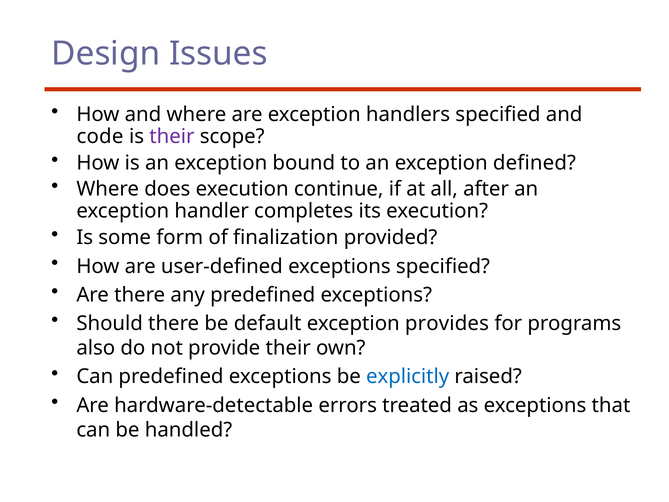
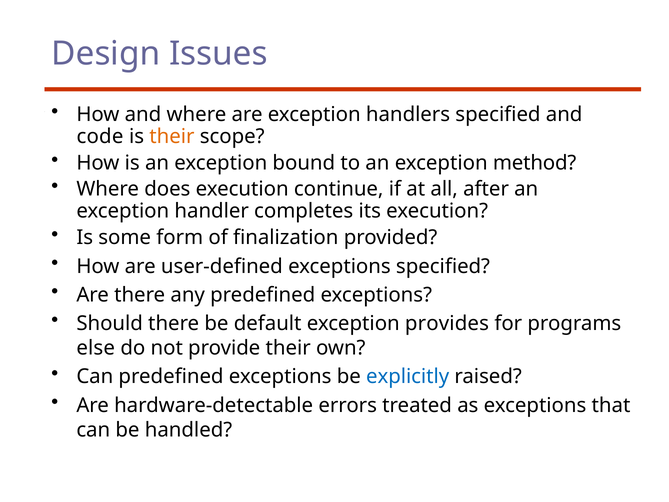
their at (172, 137) colour: purple -> orange
defined: defined -> method
also: also -> else
